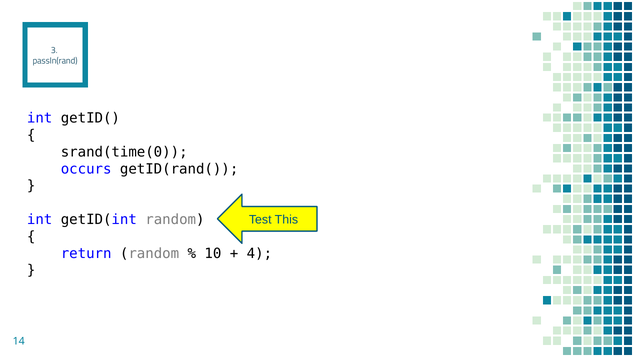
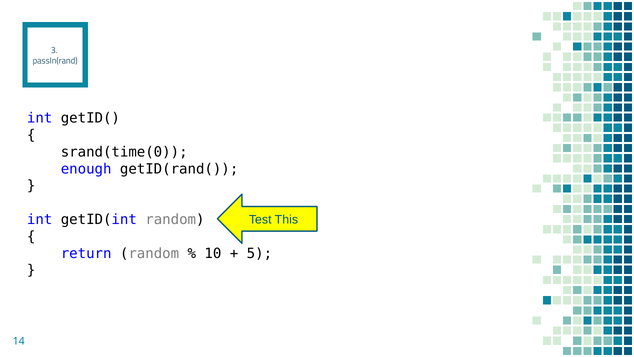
occurs: occurs -> enough
4: 4 -> 5
